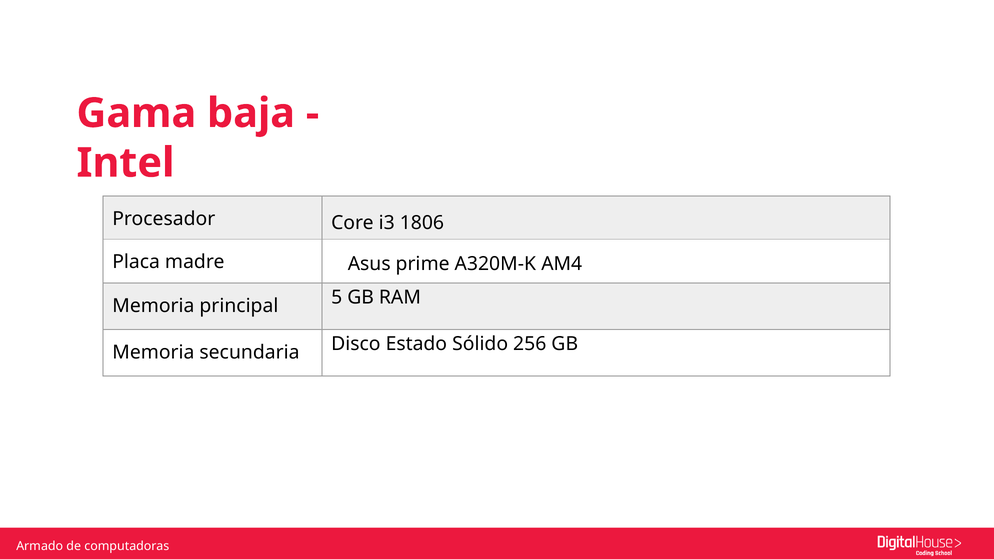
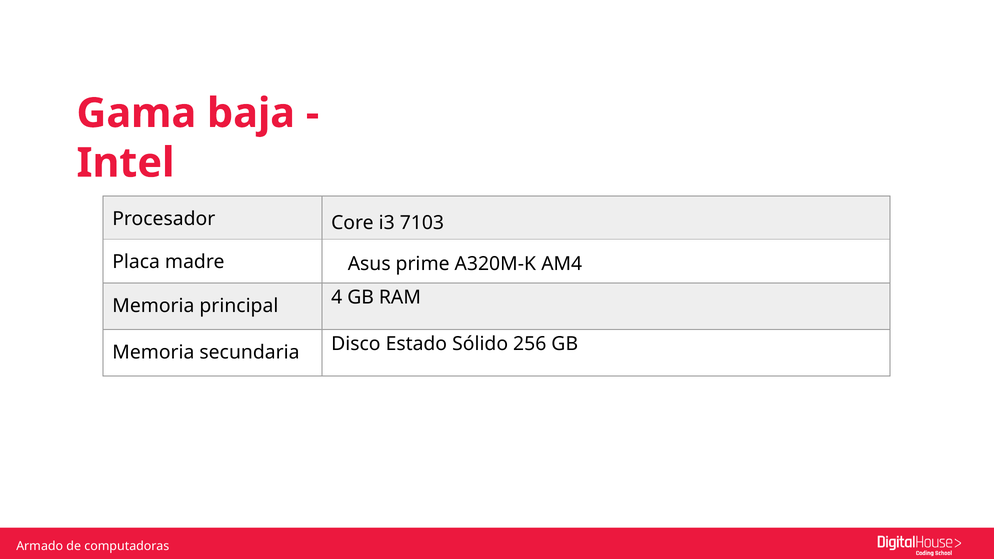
1806: 1806 -> 7103
5: 5 -> 4
